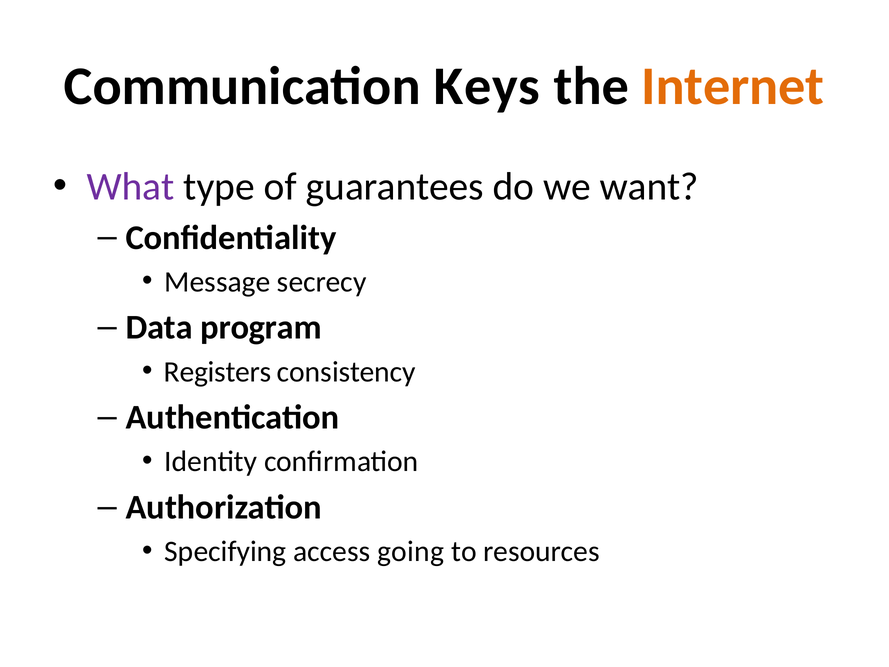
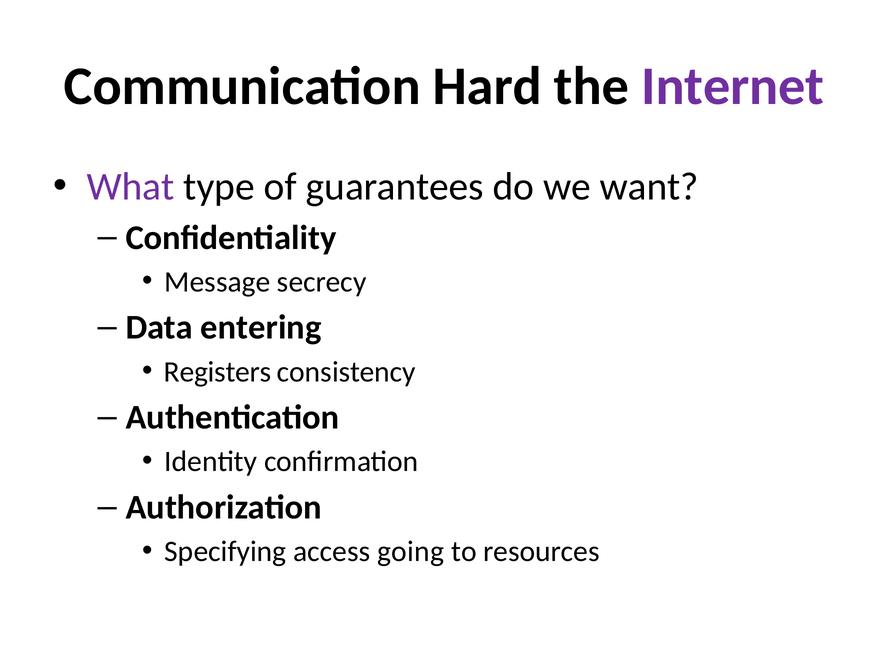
Keys: Keys -> Hard
Internet colour: orange -> purple
program: program -> entering
